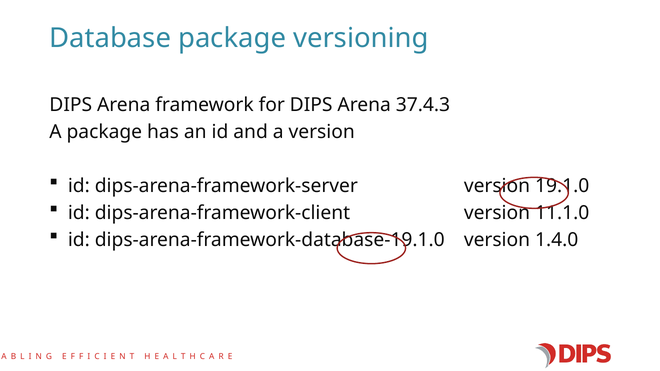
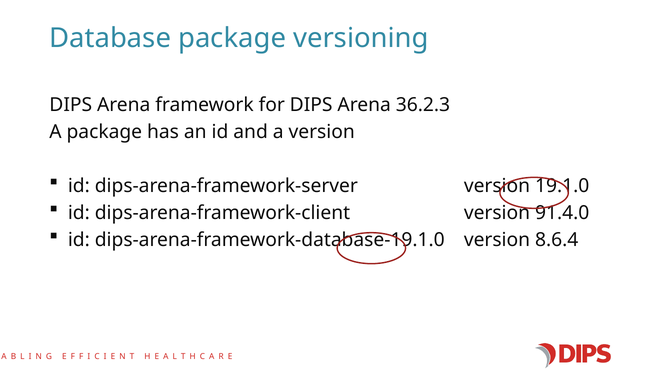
37.4.3: 37.4.3 -> 36.2.3
11.1.0: 11.1.0 -> 91.4.0
1.4.0: 1.4.0 -> 8.6.4
